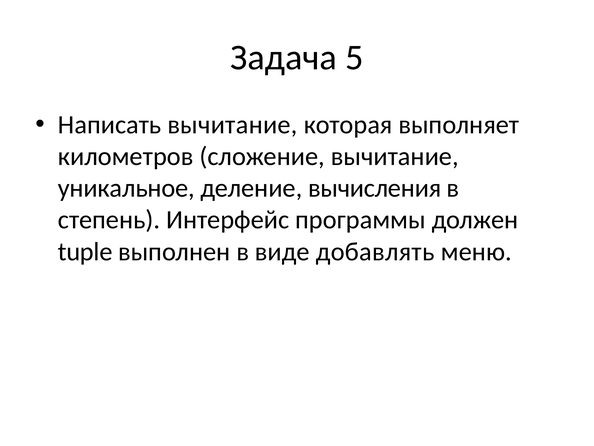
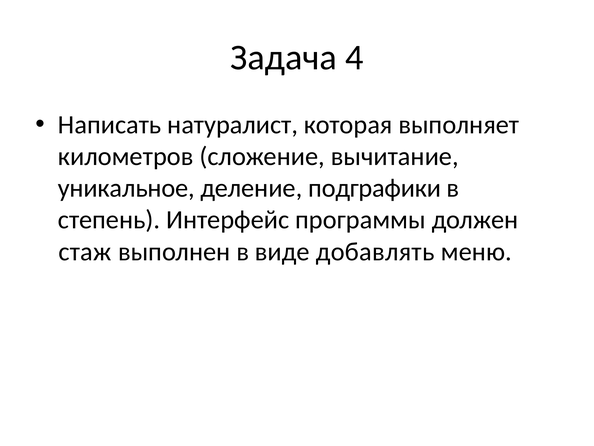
5: 5 -> 4
Написать вычитание: вычитание -> натуралист
вычисления: вычисления -> подграфики
tuple: tuple -> стаж
